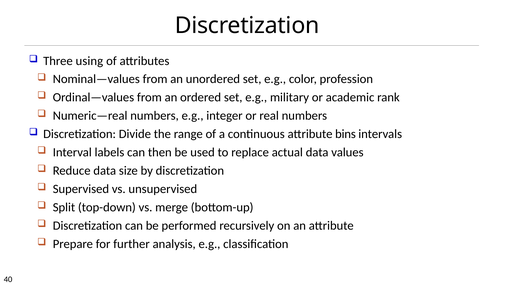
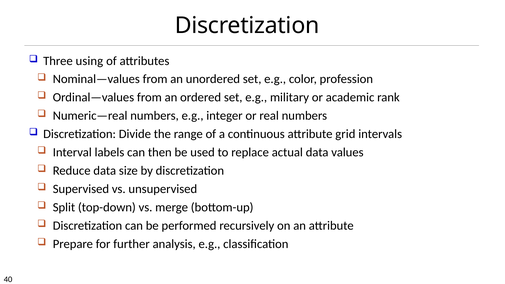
bins: bins -> grid
